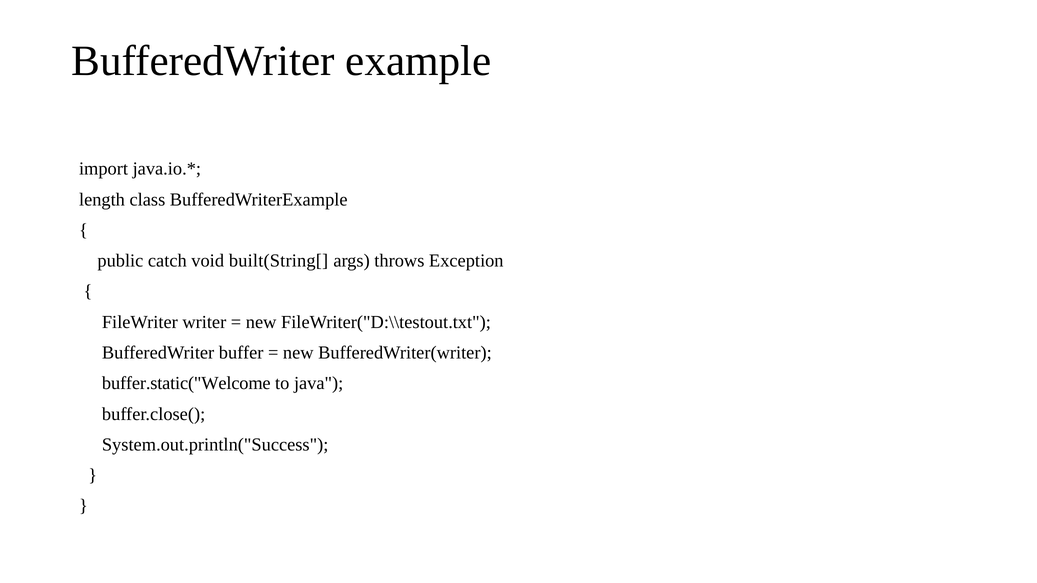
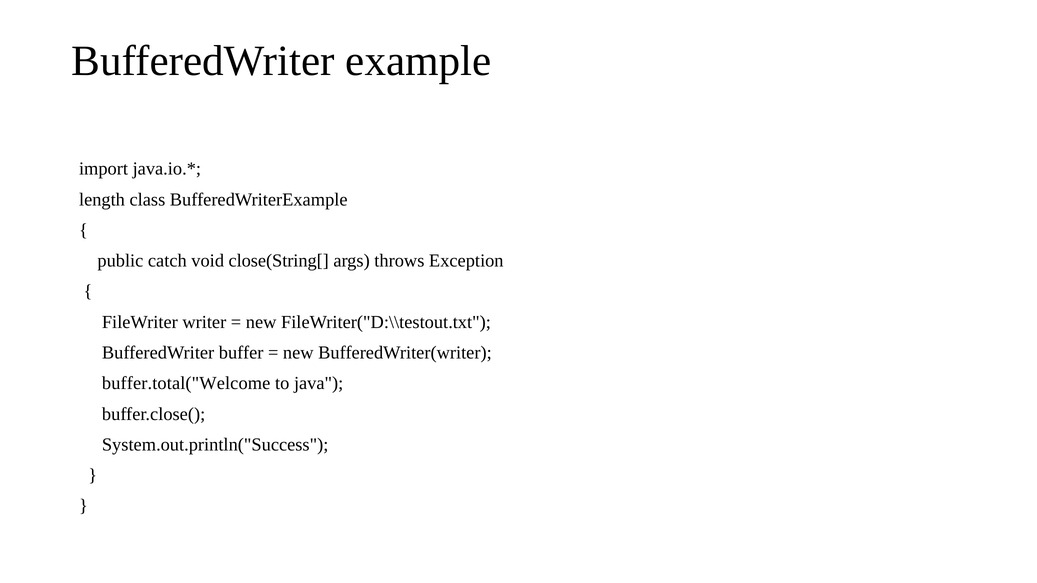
built(String[: built(String[ -> close(String[
buffer.static("Welcome: buffer.static("Welcome -> buffer.total("Welcome
